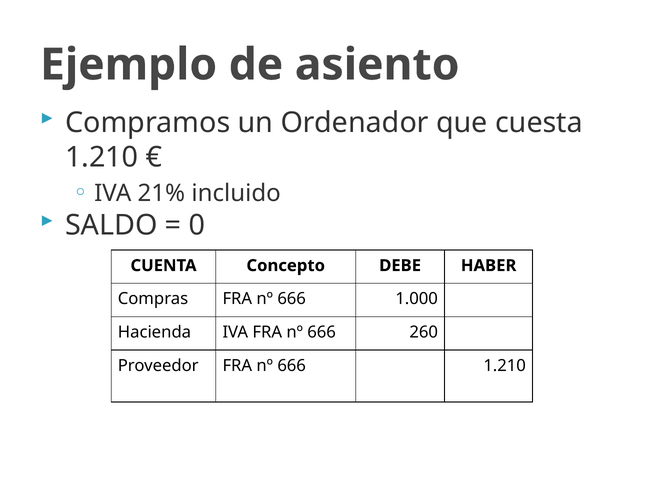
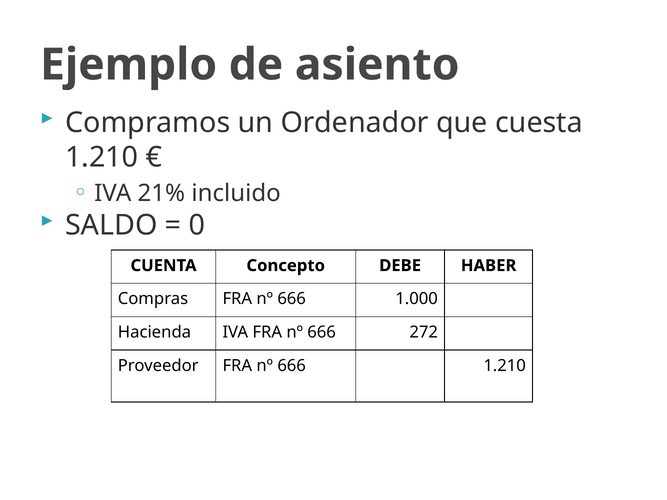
260: 260 -> 272
